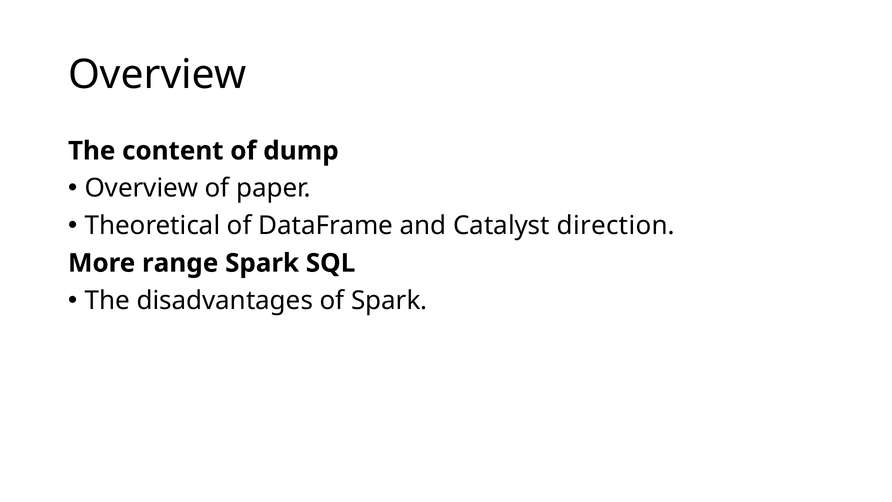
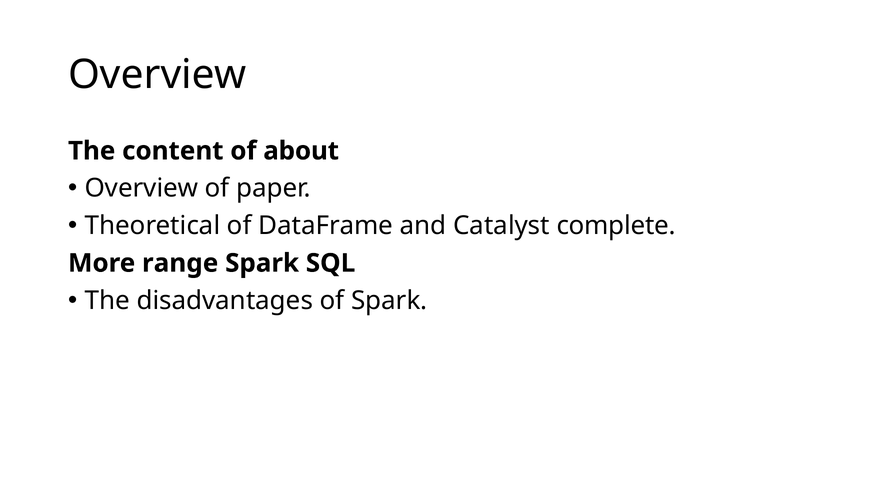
dump: dump -> about
direction: direction -> complete
